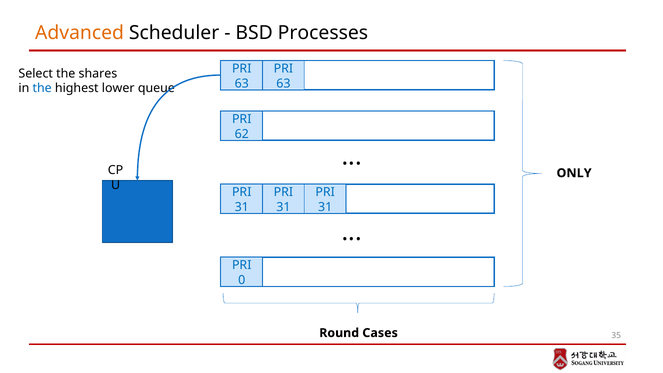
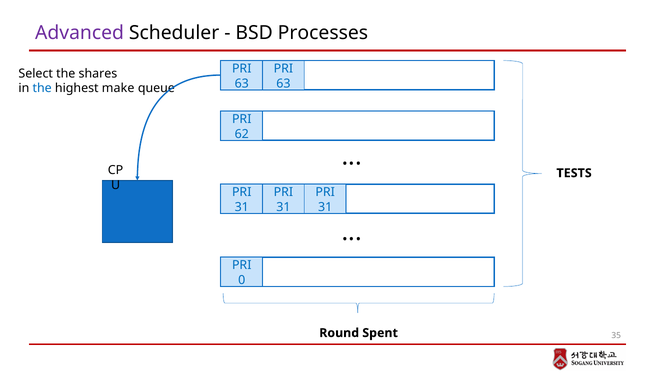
Advanced colour: orange -> purple
lower: lower -> make
ONLY: ONLY -> TESTS
Cases: Cases -> Spent
